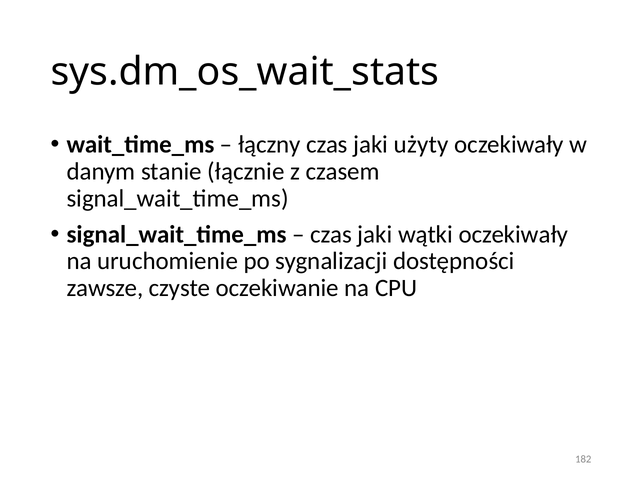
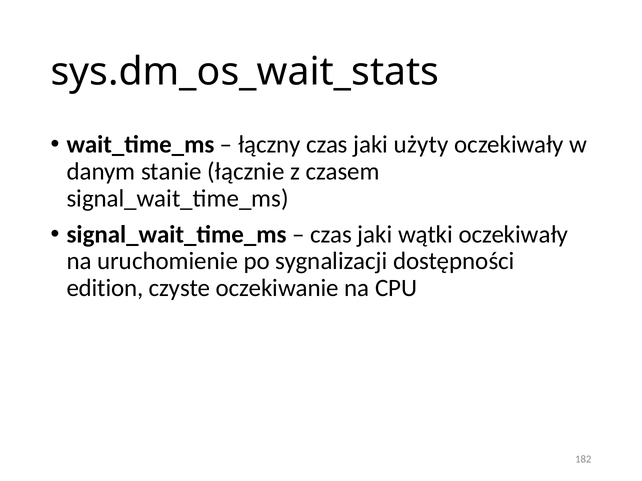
zawsze: zawsze -> edition
